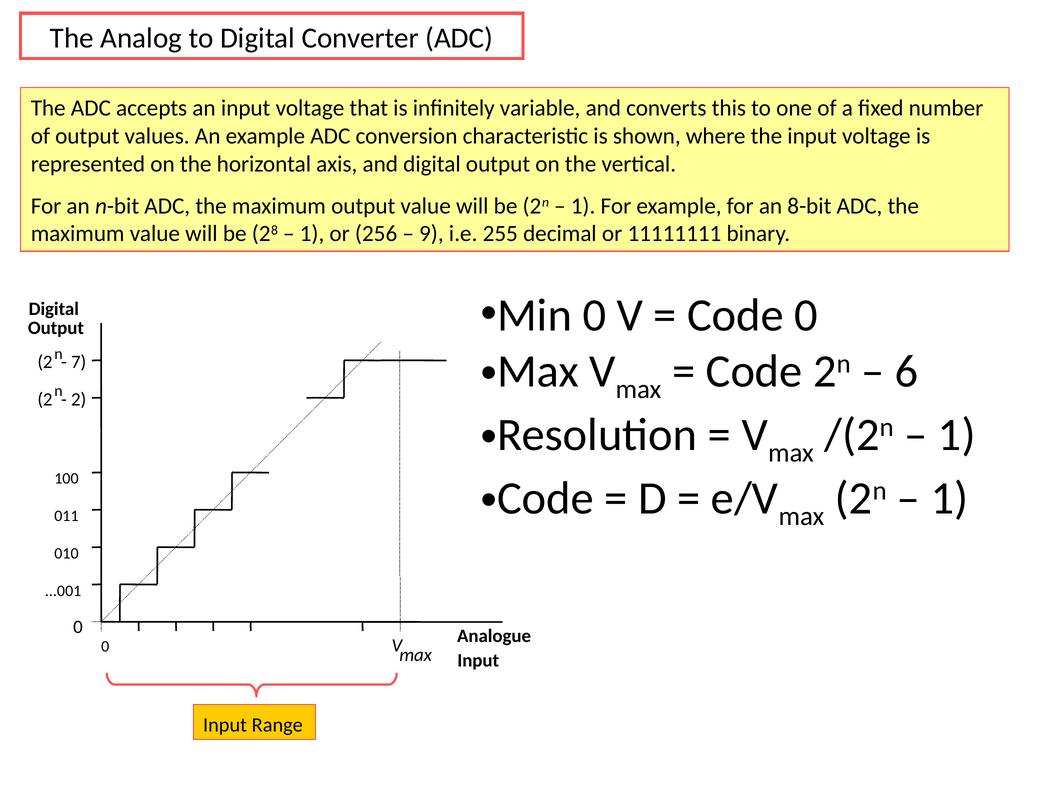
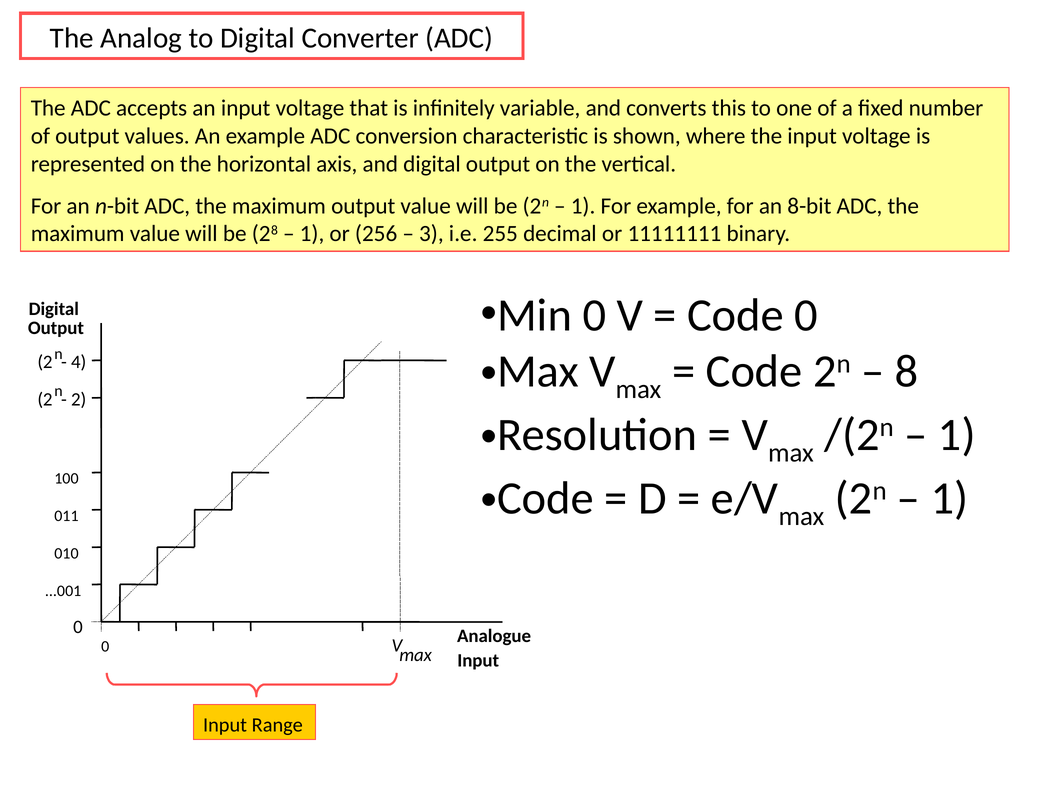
9: 9 -> 3
6: 6 -> 8
7: 7 -> 4
